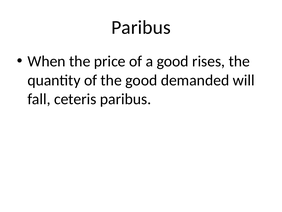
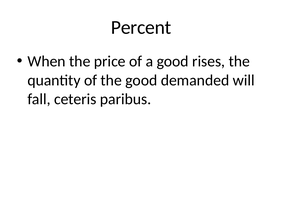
Paribus at (141, 27): Paribus -> Percent
